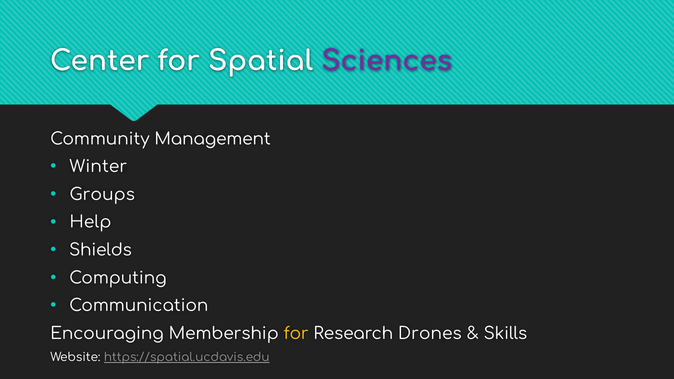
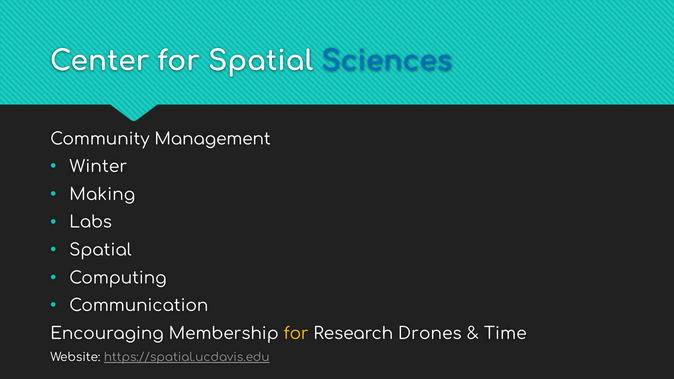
Sciences colour: purple -> blue
Groups: Groups -> Making
Help: Help -> Labs
Shields at (100, 250): Shields -> Spatial
Skills: Skills -> Time
